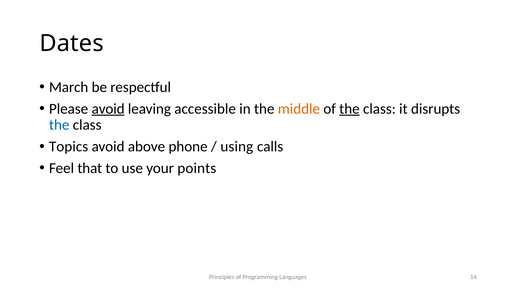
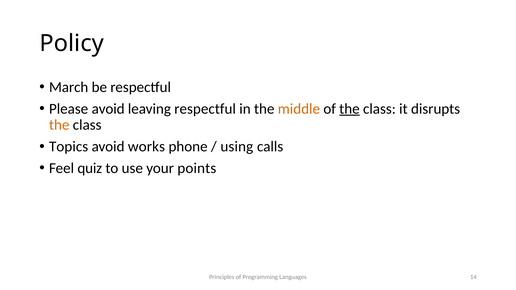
Dates: Dates -> Policy
avoid at (108, 109) underline: present -> none
leaving accessible: accessible -> respectful
the at (59, 125) colour: blue -> orange
above: above -> works
that: that -> quiz
